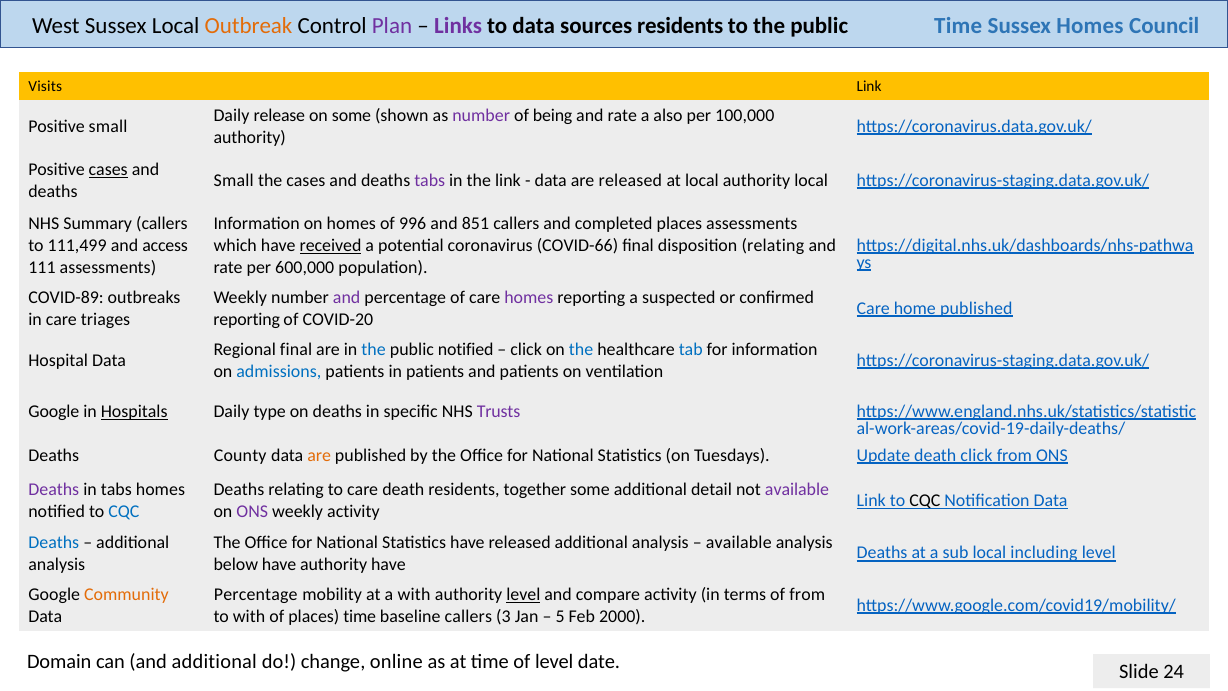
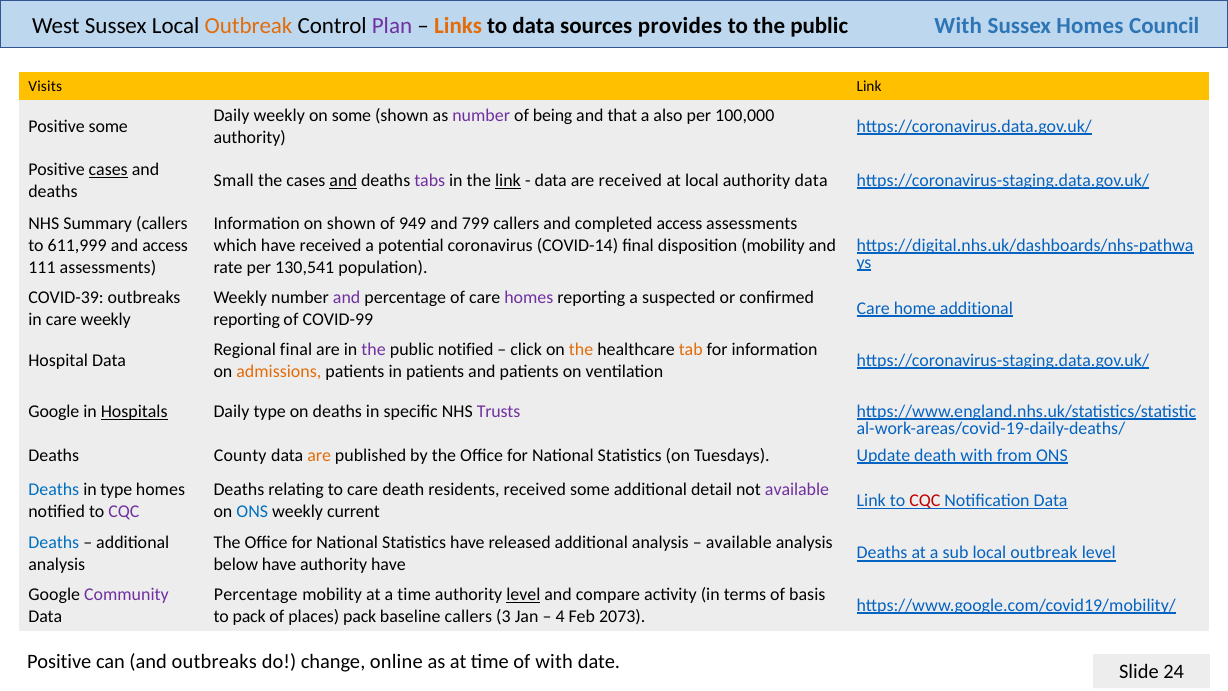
Time at (958, 26): Time -> With
Links colour: purple -> orange
sources residents: residents -> provides
Daily release: release -> weekly
rate at (622, 116): rate -> that
Positive small: small -> some
and at (343, 180) underline: none -> present
link at (508, 180) underline: none -> present
are released: released -> received
authority local: local -> data
on homes: homes -> shown
996: 996 -> 949
851: 851 -> 799
completed places: places -> access
111,499: 111,499 -> 611,999
received at (331, 245) underline: present -> none
COVID-66: COVID-66 -> COVID-14
disposition relating: relating -> mobility
600,000: 600,000 -> 130,541
COVID-89: COVID-89 -> COVID-39
home published: published -> additional
care triages: triages -> weekly
COVID-20: COVID-20 -> COVID-99
the at (374, 350) colour: blue -> purple
the at (581, 350) colour: blue -> orange
tab colour: blue -> orange
admissions colour: blue -> orange
death click: click -> with
Deaths at (54, 490) colour: purple -> blue
in tabs: tabs -> type
residents together: together -> received
CQC at (925, 501) colour: black -> red
CQC at (124, 512) colour: blue -> purple
ONS at (252, 512) colour: purple -> blue
weekly activity: activity -> current
sub local including: including -> outbreak
Community colour: orange -> purple
a with: with -> time
of from: from -> basis
to with: with -> pack
places time: time -> pack
5: 5 -> 4
2000: 2000 -> 2073
Domain at (59, 661): Domain -> Positive
and additional: additional -> outbreaks
of level: level -> with
